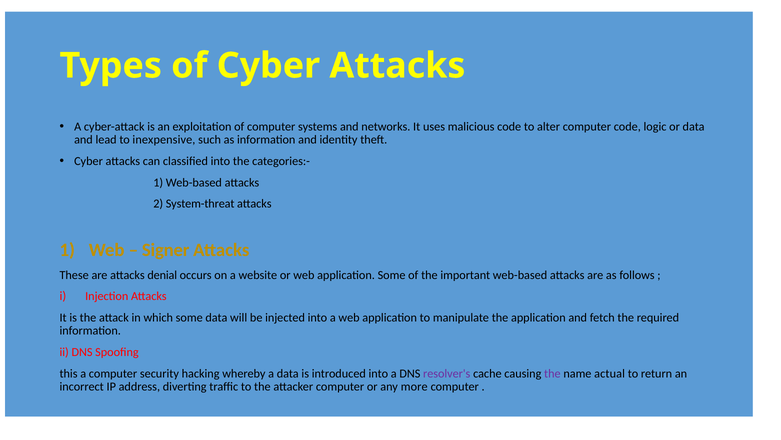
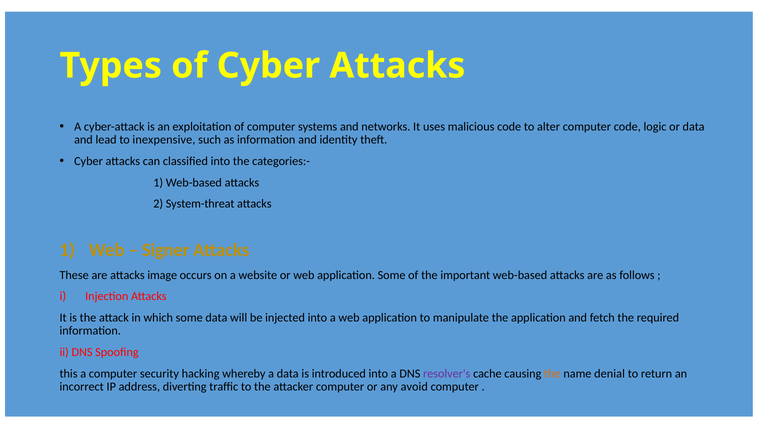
denial: denial -> image
the at (552, 373) colour: purple -> orange
actual: actual -> denial
more: more -> avoid
